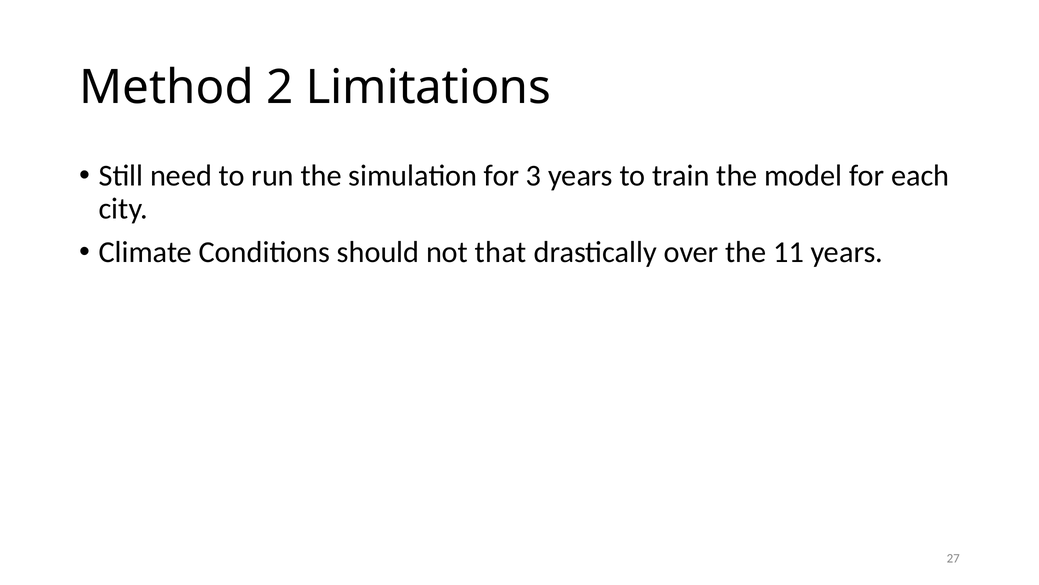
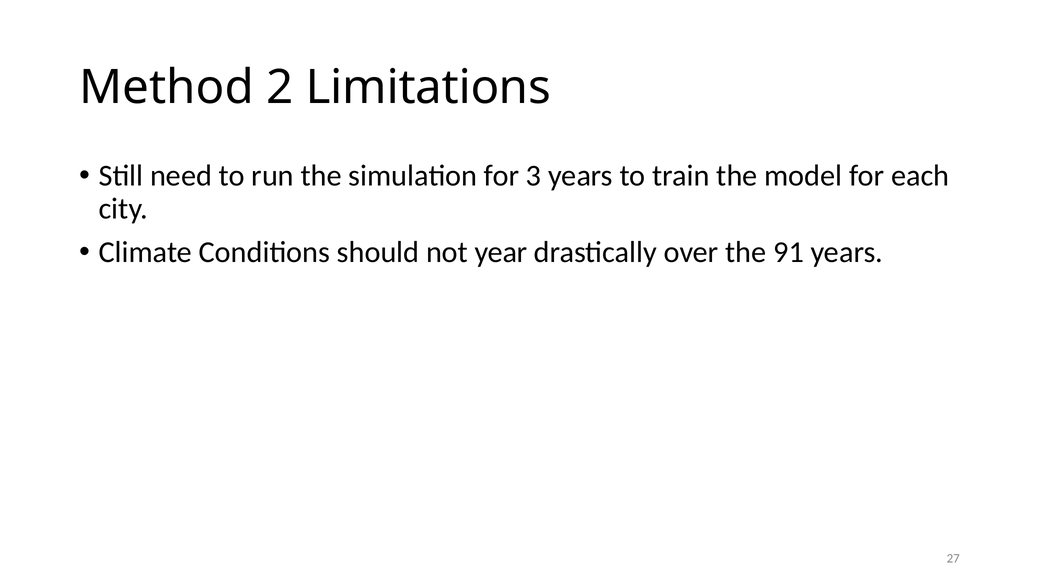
that: that -> year
11: 11 -> 91
